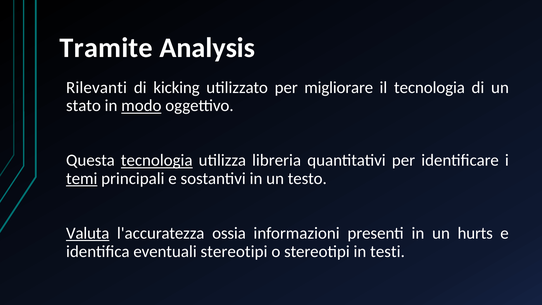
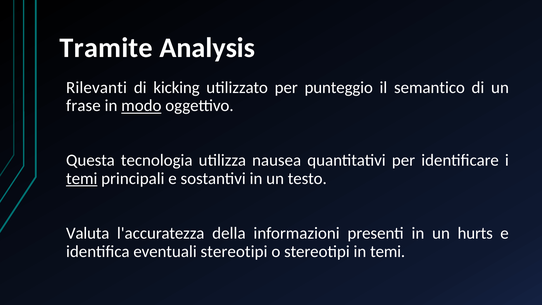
migliorare: migliorare -> punteggio
il tecnologia: tecnologia -> semantico
stato: stato -> frase
tecnologia at (157, 160) underline: present -> none
libreria: libreria -> nausea
Valuta underline: present -> none
ossia: ossia -> della
in testi: testi -> temi
